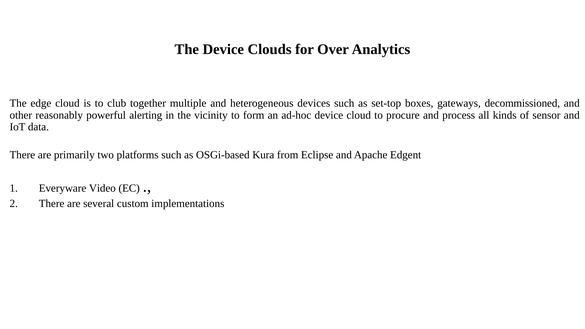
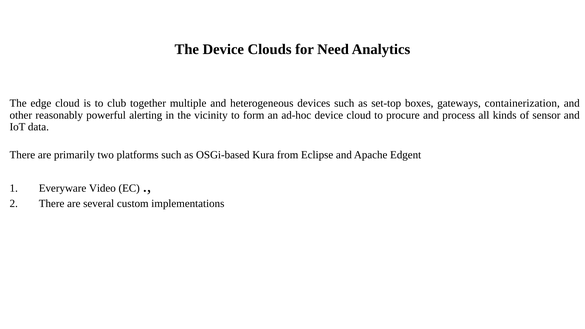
Over: Over -> Need
decommissioned: decommissioned -> containerization
